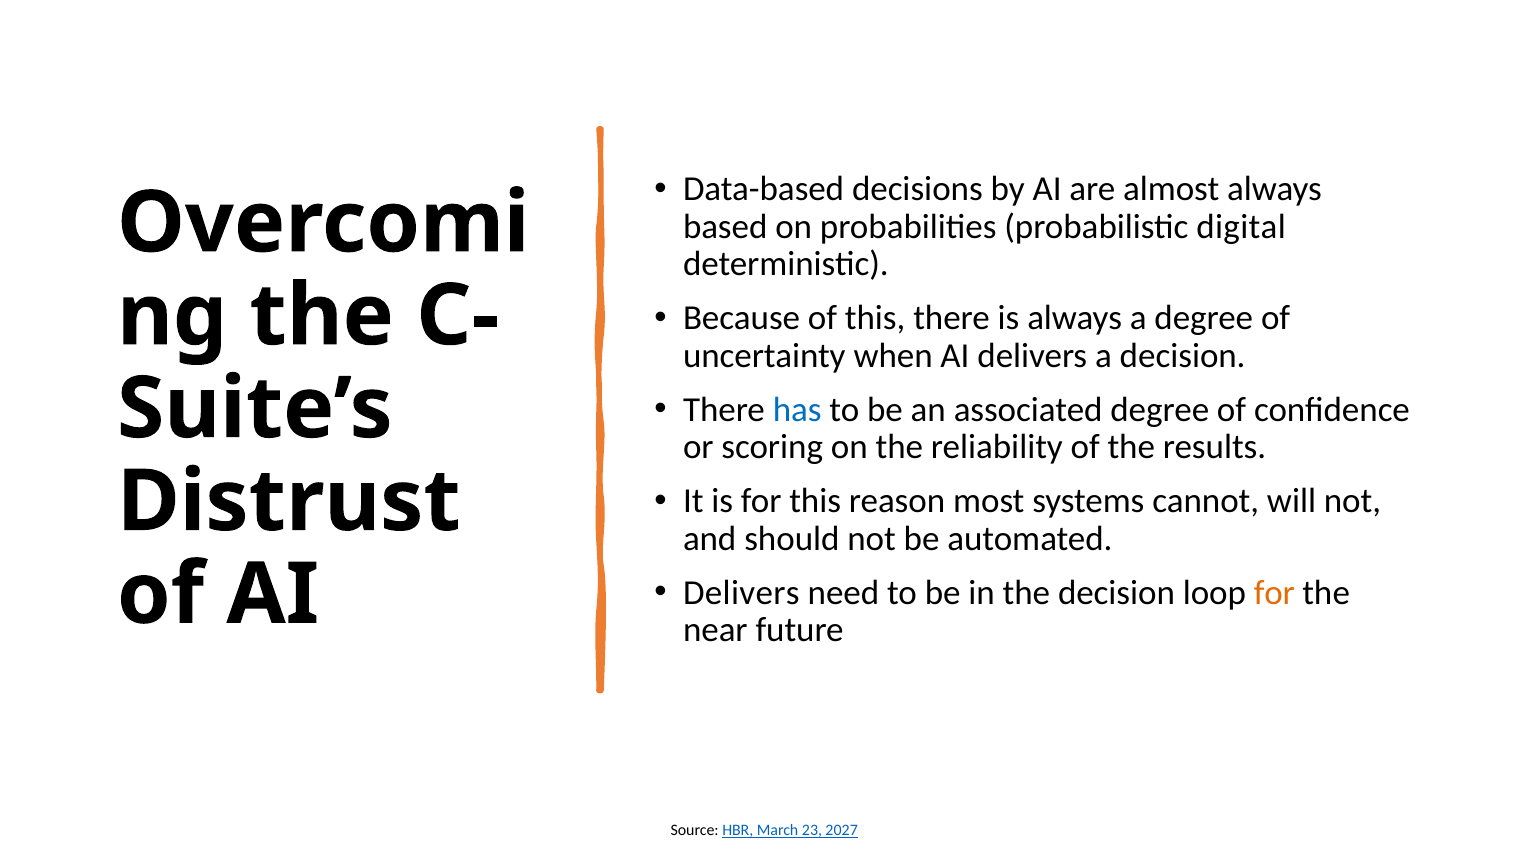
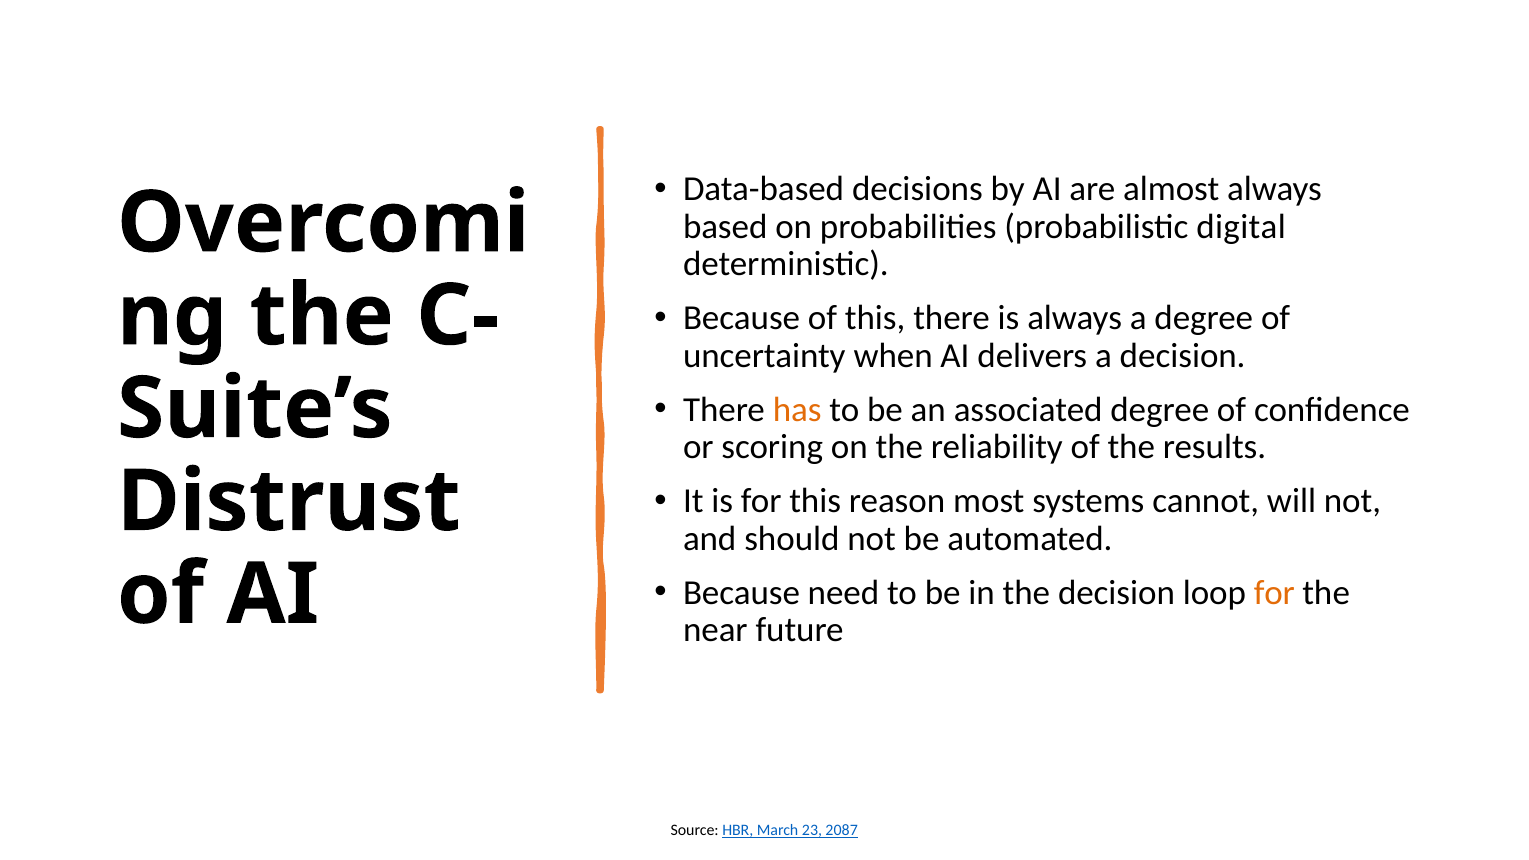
has colour: blue -> orange
Delivers at (741, 593): Delivers -> Because
2027: 2027 -> 2087
